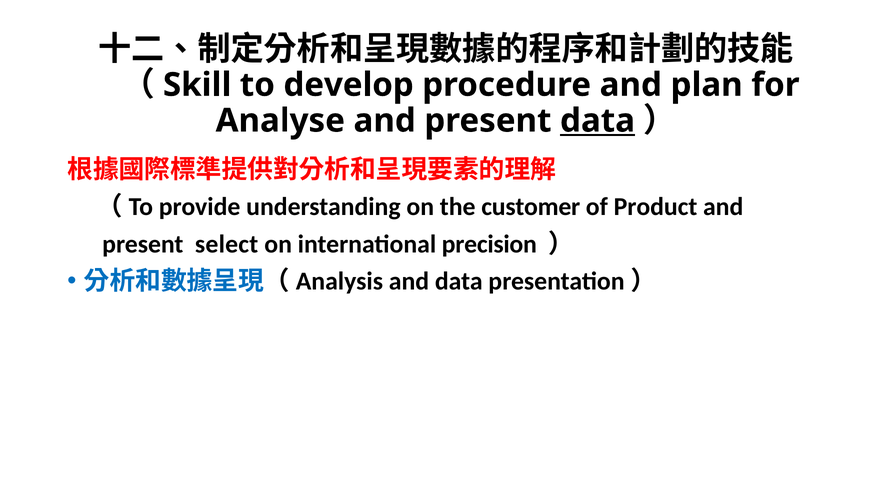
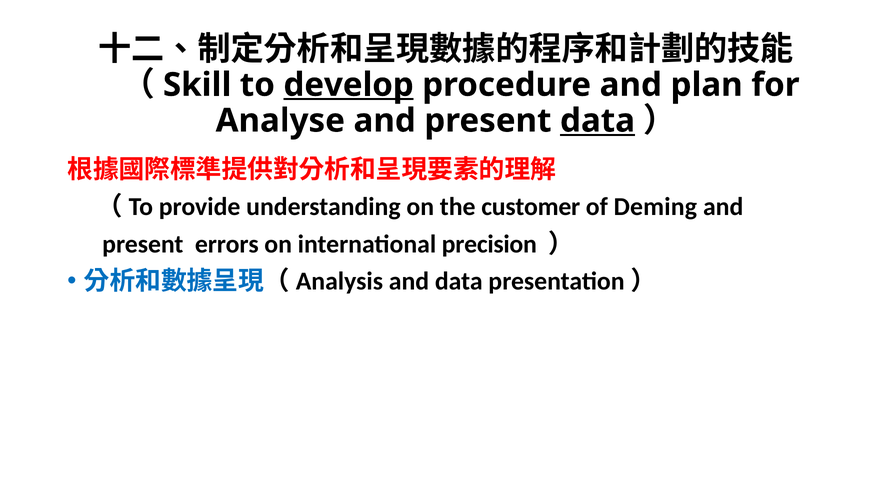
develop underline: none -> present
Product: Product -> Deming
select: select -> errors
